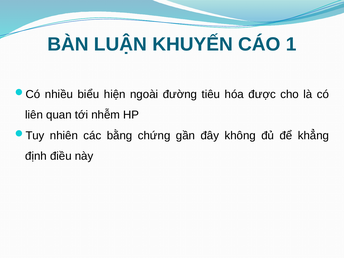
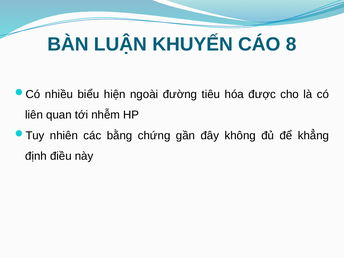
1: 1 -> 8
